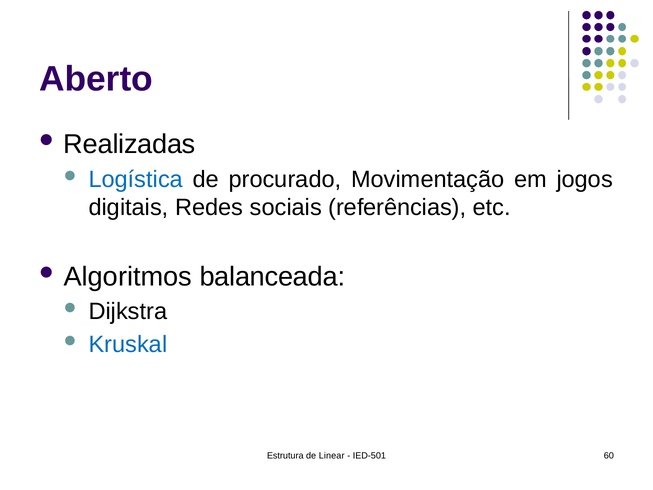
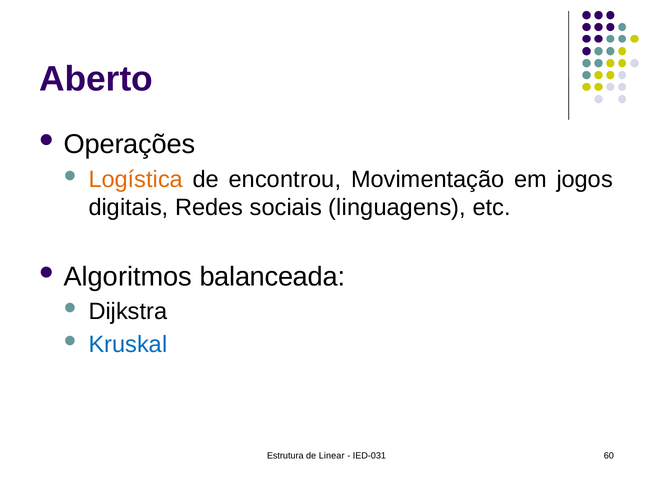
Realizadas: Realizadas -> Operações
Logística colour: blue -> orange
procurado: procurado -> encontrou
referências: referências -> linguagens
IED-501: IED-501 -> IED-031
